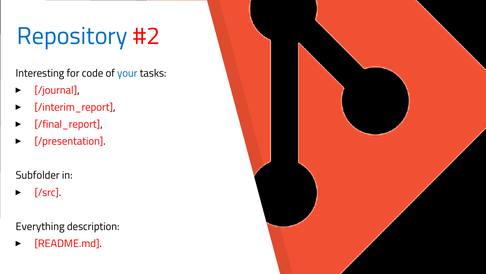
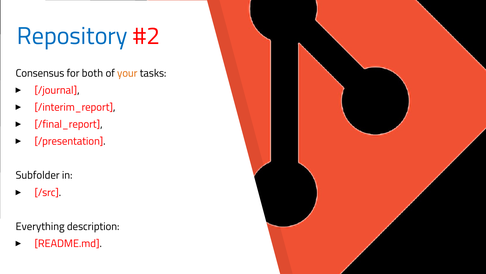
Interesting: Interesting -> Consensus
code: code -> both
your colour: blue -> orange
